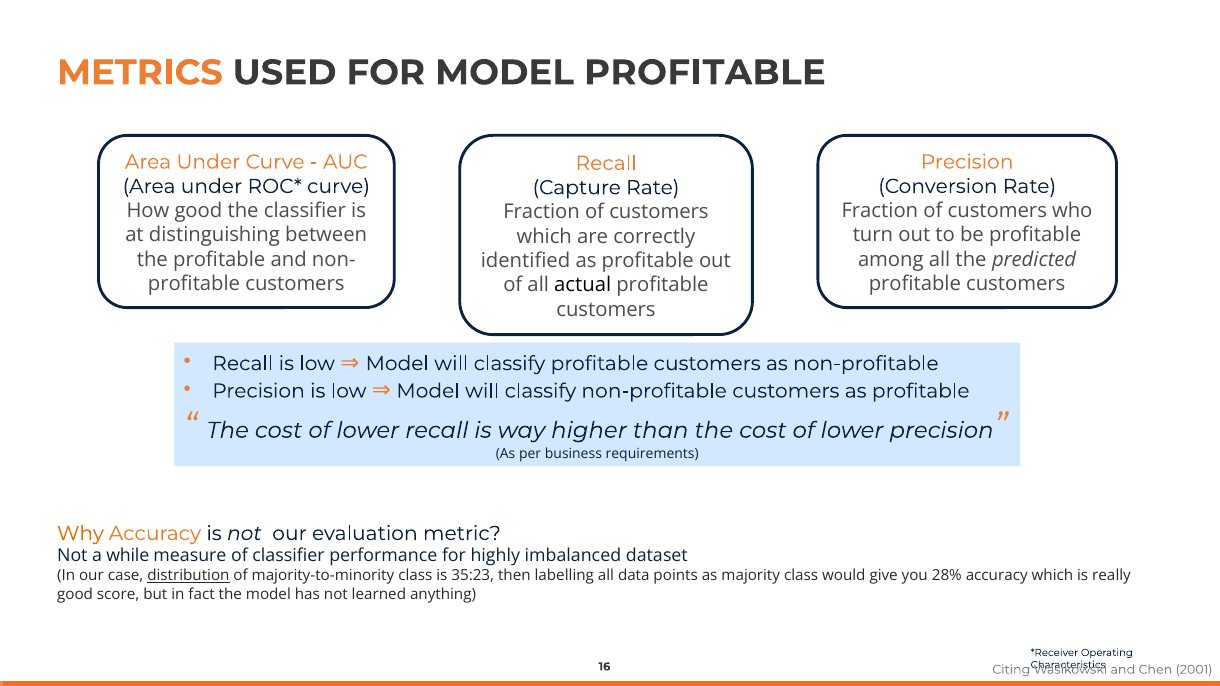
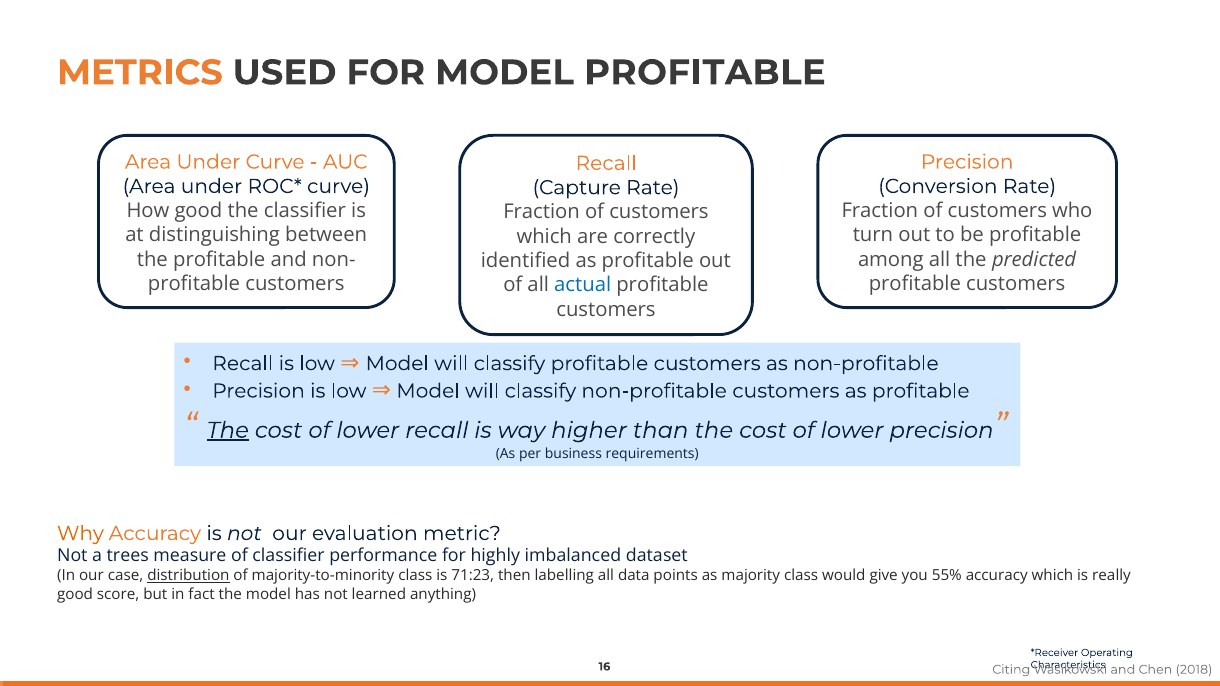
actual colour: black -> blue
The at (228, 430) underline: none -> present
while: while -> trees
35:23: 35:23 -> 71:23
28%: 28% -> 55%
2001: 2001 -> 2018
